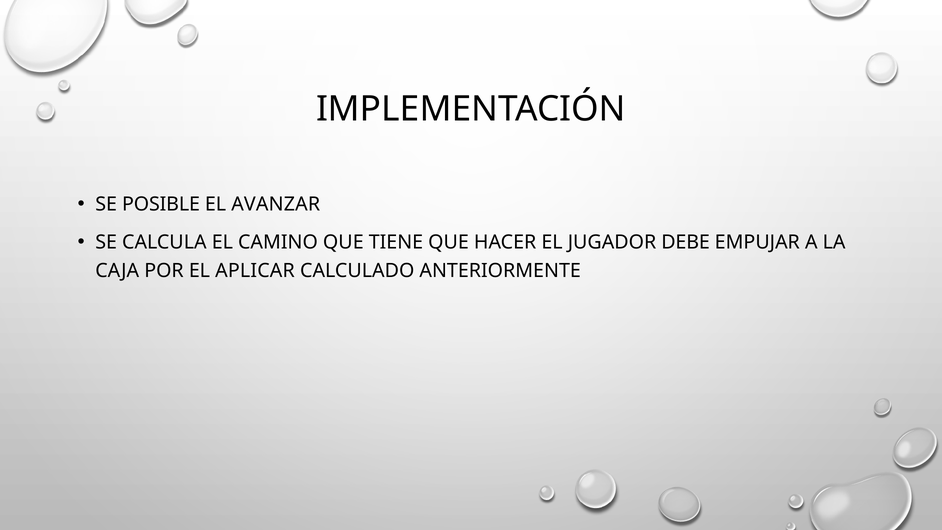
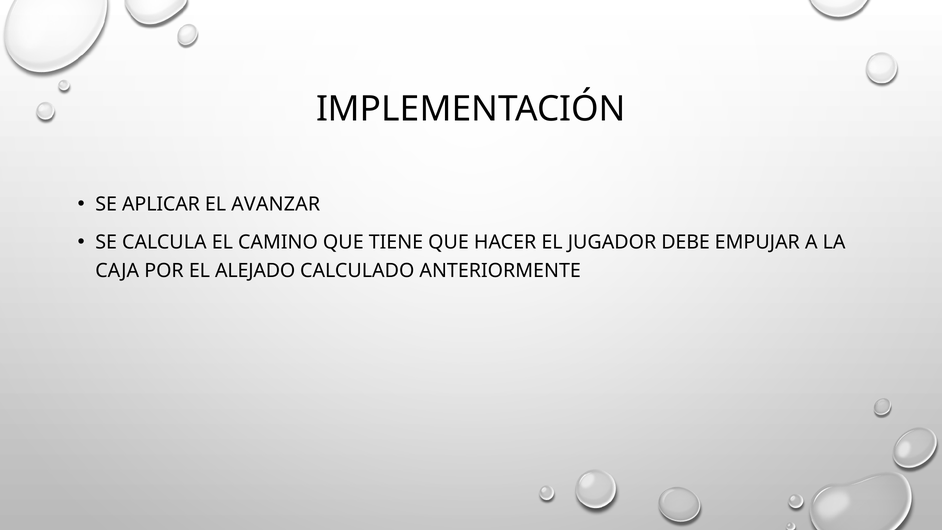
POSIBLE: POSIBLE -> APLICAR
APLICAR: APLICAR -> ALEJADO
